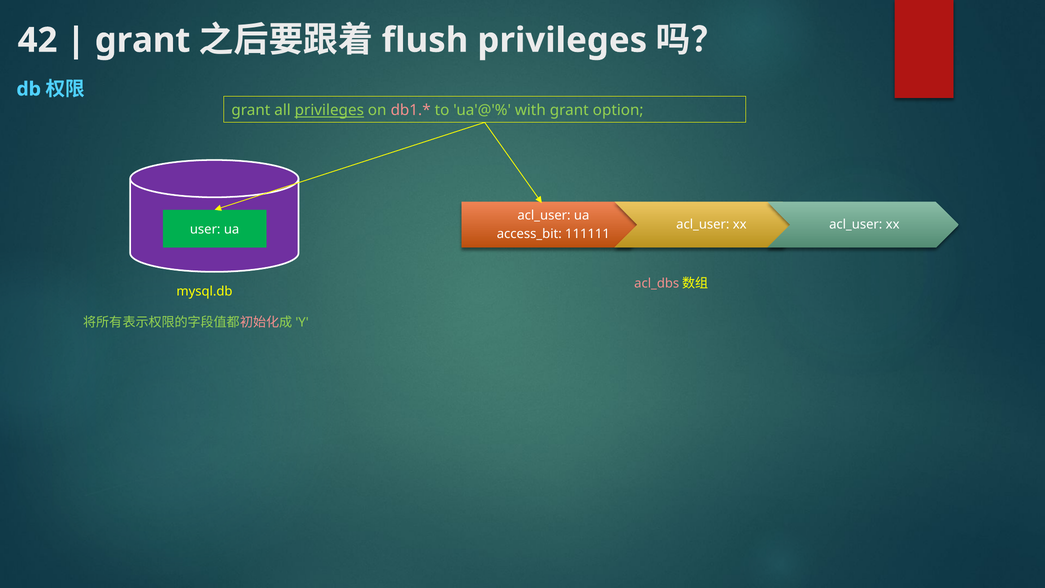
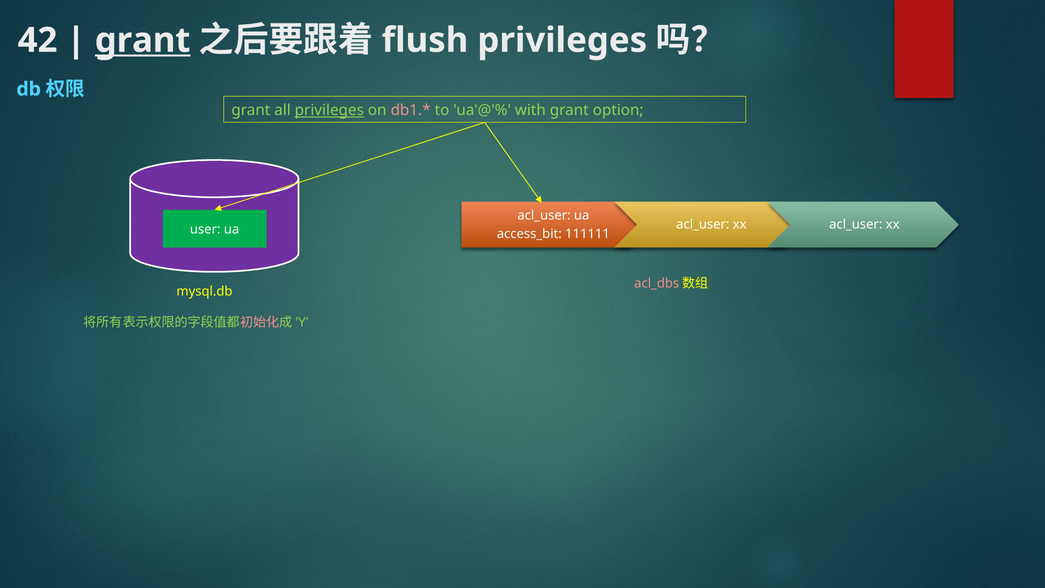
grant at (143, 40) underline: none -> present
